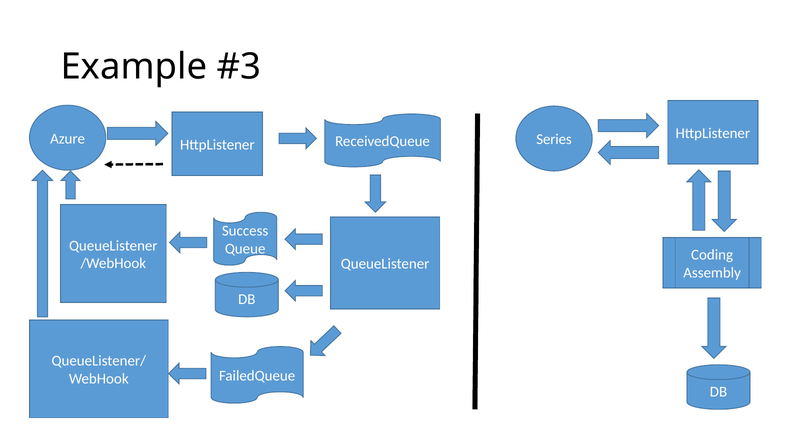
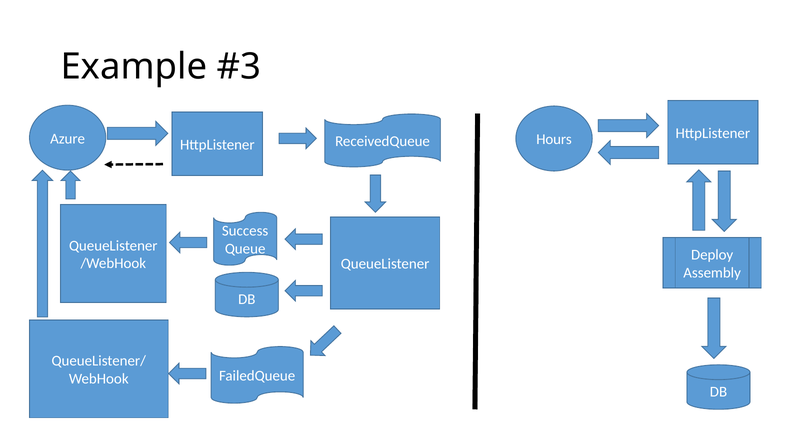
Series: Series -> Hours
Coding: Coding -> Deploy
